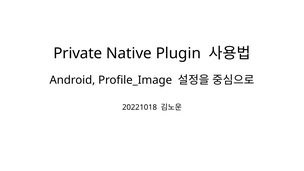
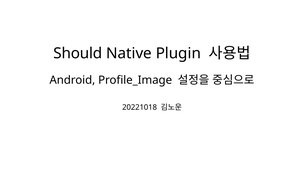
Private: Private -> Should
